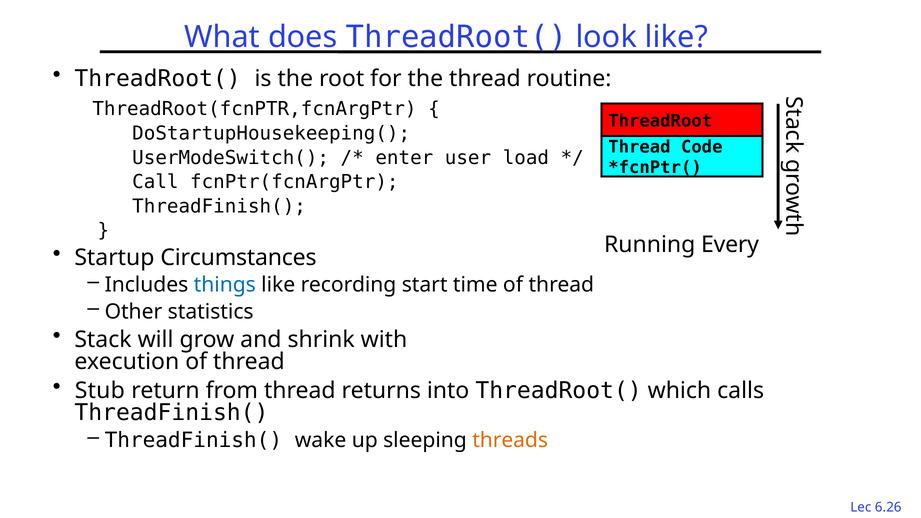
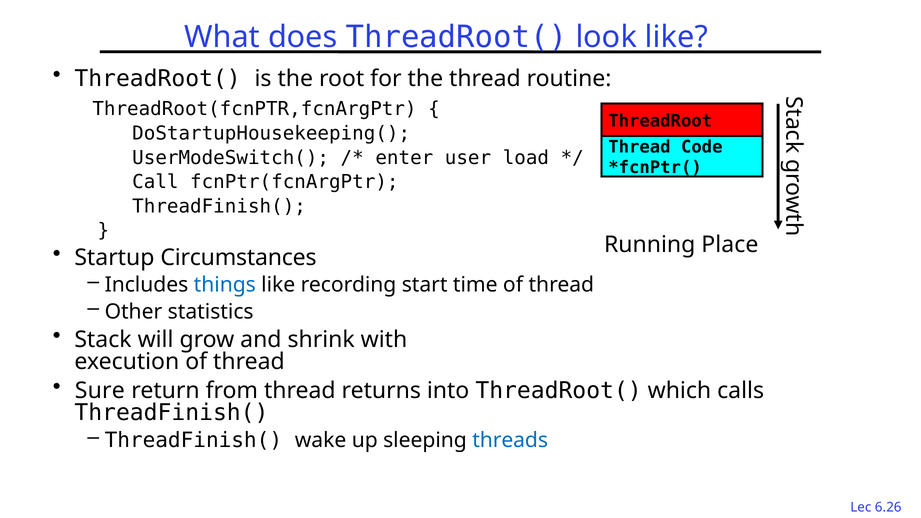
Every: Every -> Place
Stub: Stub -> Sure
threads colour: orange -> blue
